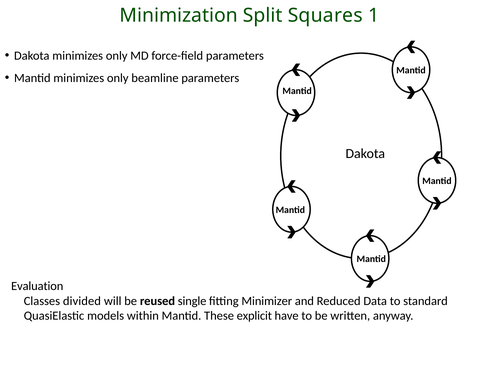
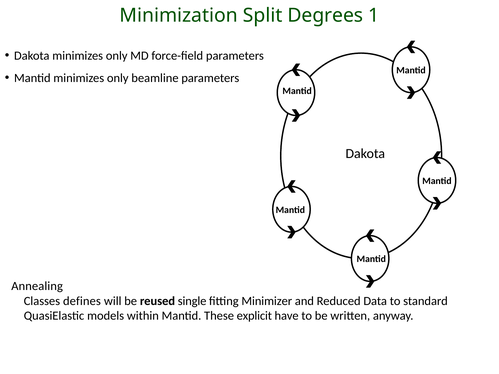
Squares: Squares -> Degrees
Evaluation: Evaluation -> Annealing
divided: divided -> defines
